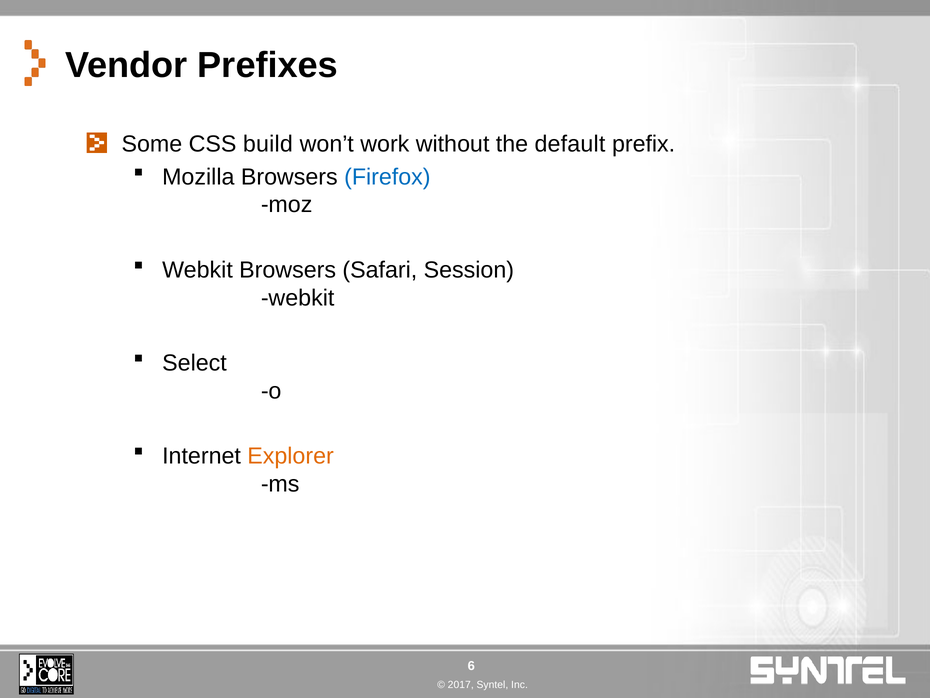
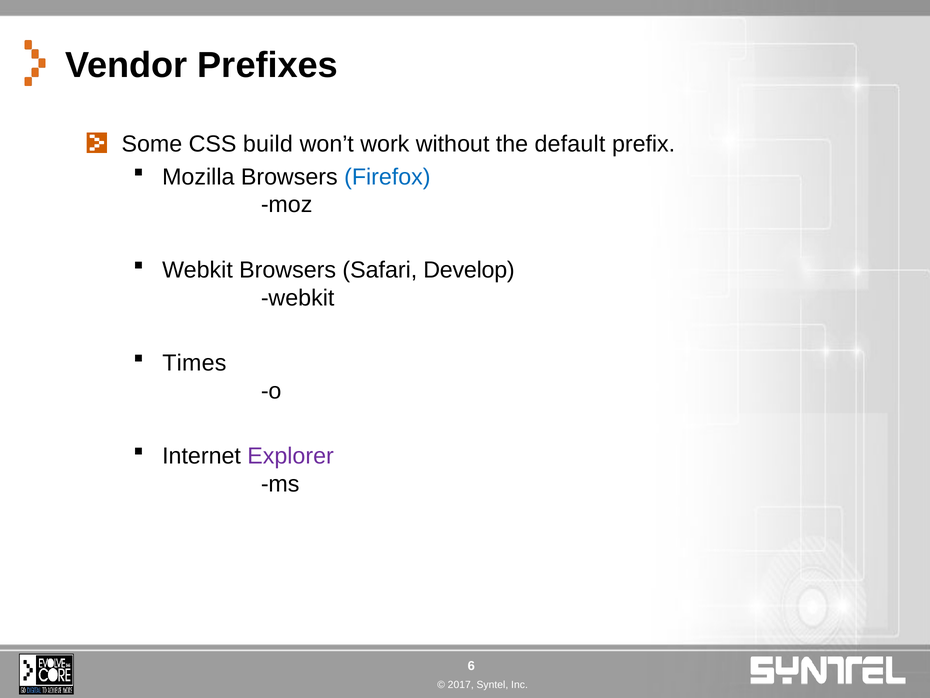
Session: Session -> Develop
Select: Select -> Times
Explorer colour: orange -> purple
